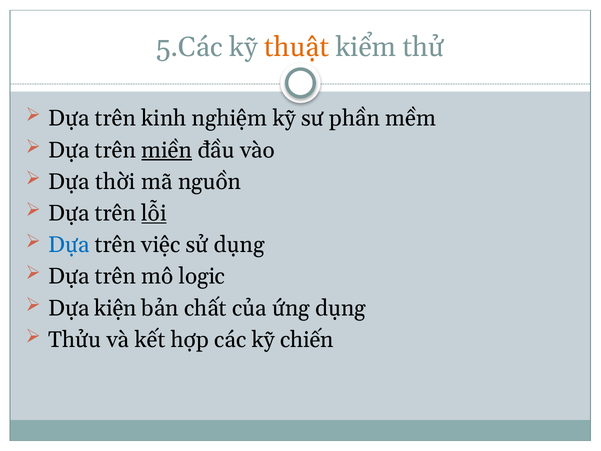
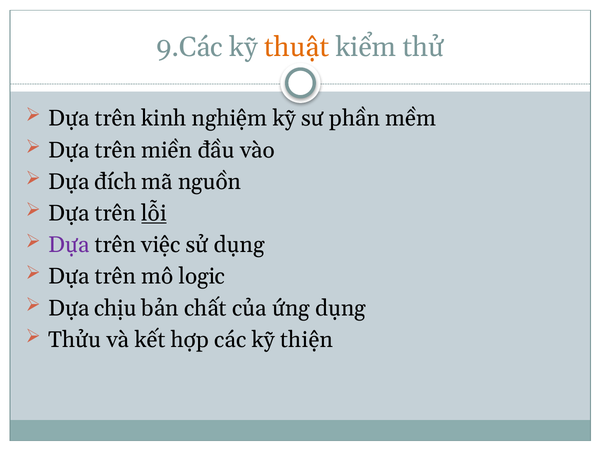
5.Các: 5.Các -> 9.Các
miền underline: present -> none
thời: thời -> đích
Dựa at (69, 245) colour: blue -> purple
kiện: kiện -> chịu
chiến: chiến -> thiện
